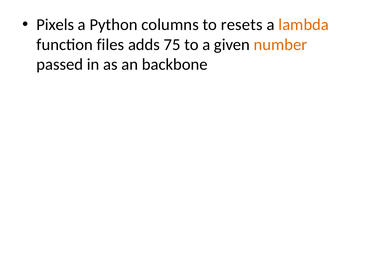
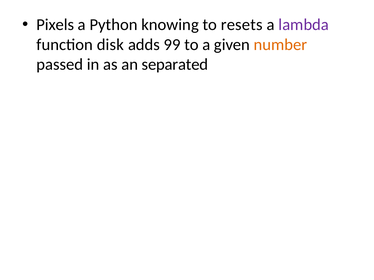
columns: columns -> knowing
lambda colour: orange -> purple
files: files -> disk
75: 75 -> 99
backbone: backbone -> separated
